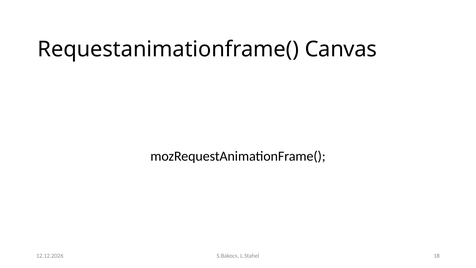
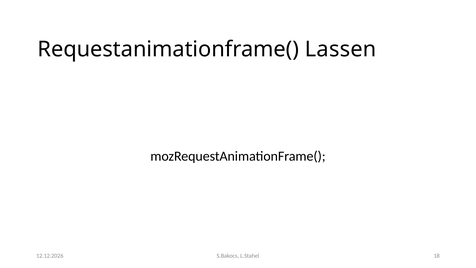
Canvas: Canvas -> Lassen
